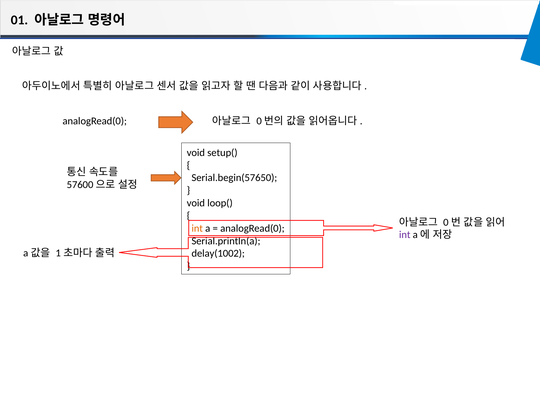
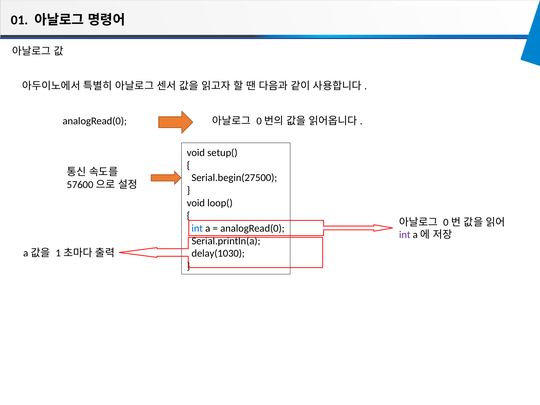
Serial.begin(57650: Serial.begin(57650 -> Serial.begin(27500
int at (197, 228) colour: orange -> blue
delay(1002: delay(1002 -> delay(1030
